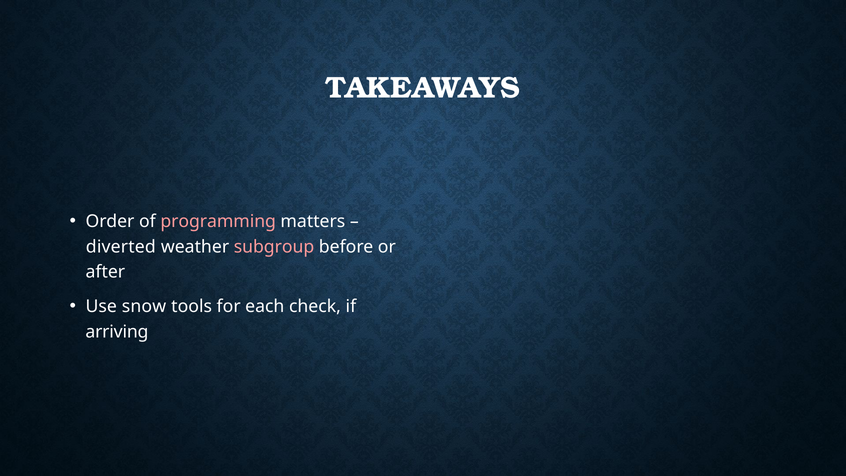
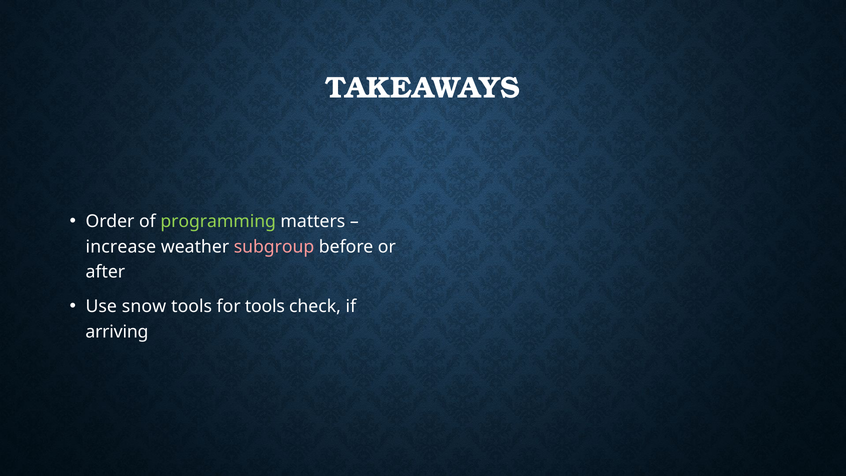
programming colour: pink -> light green
diverted: diverted -> increase
for each: each -> tools
